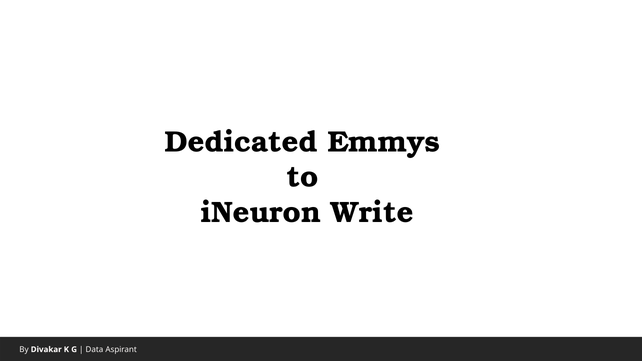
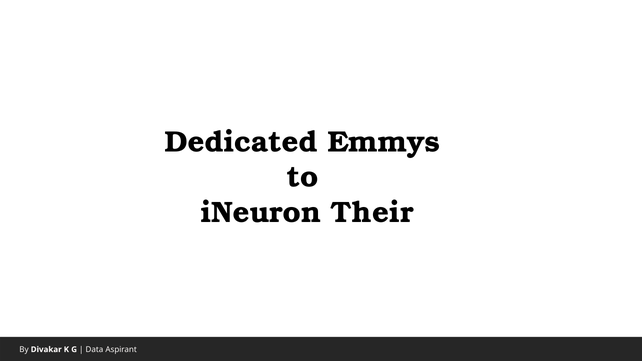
Write: Write -> Their
